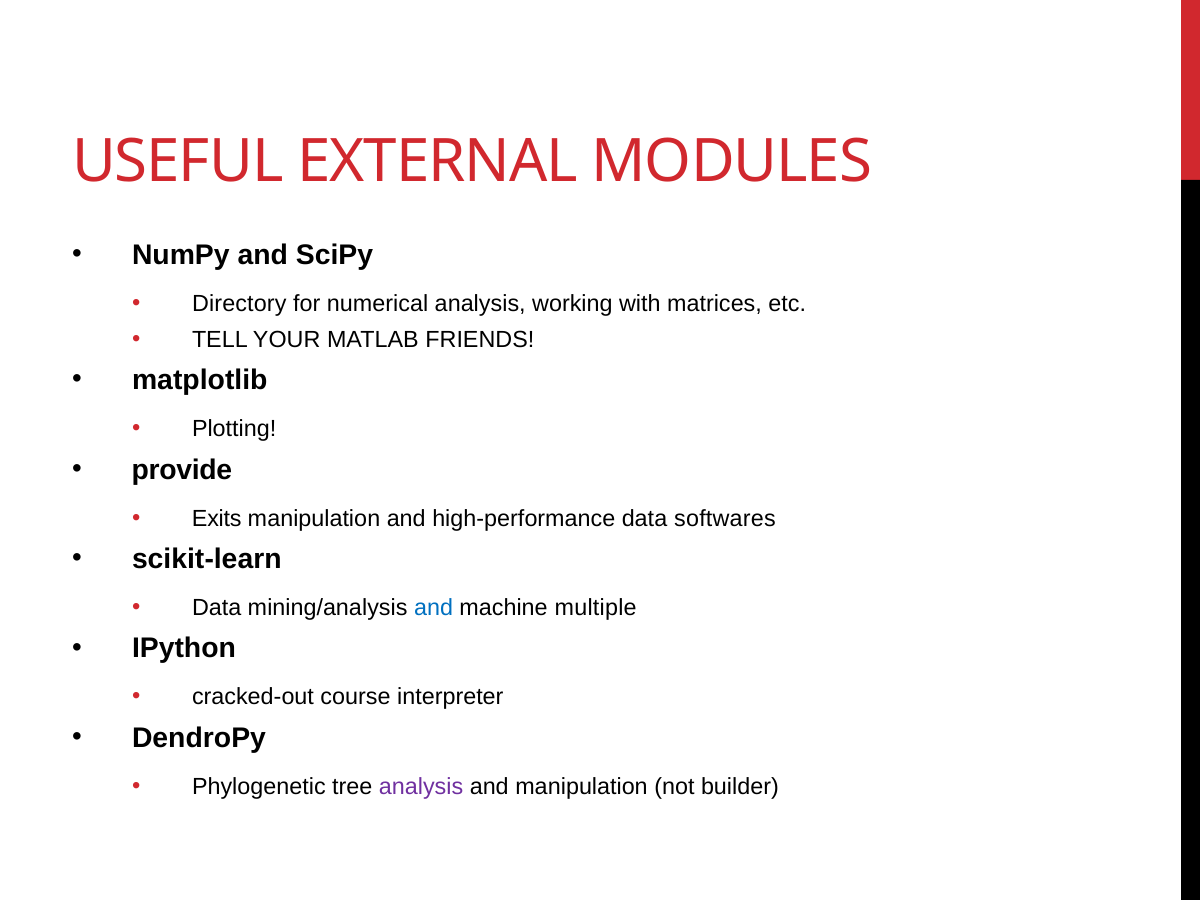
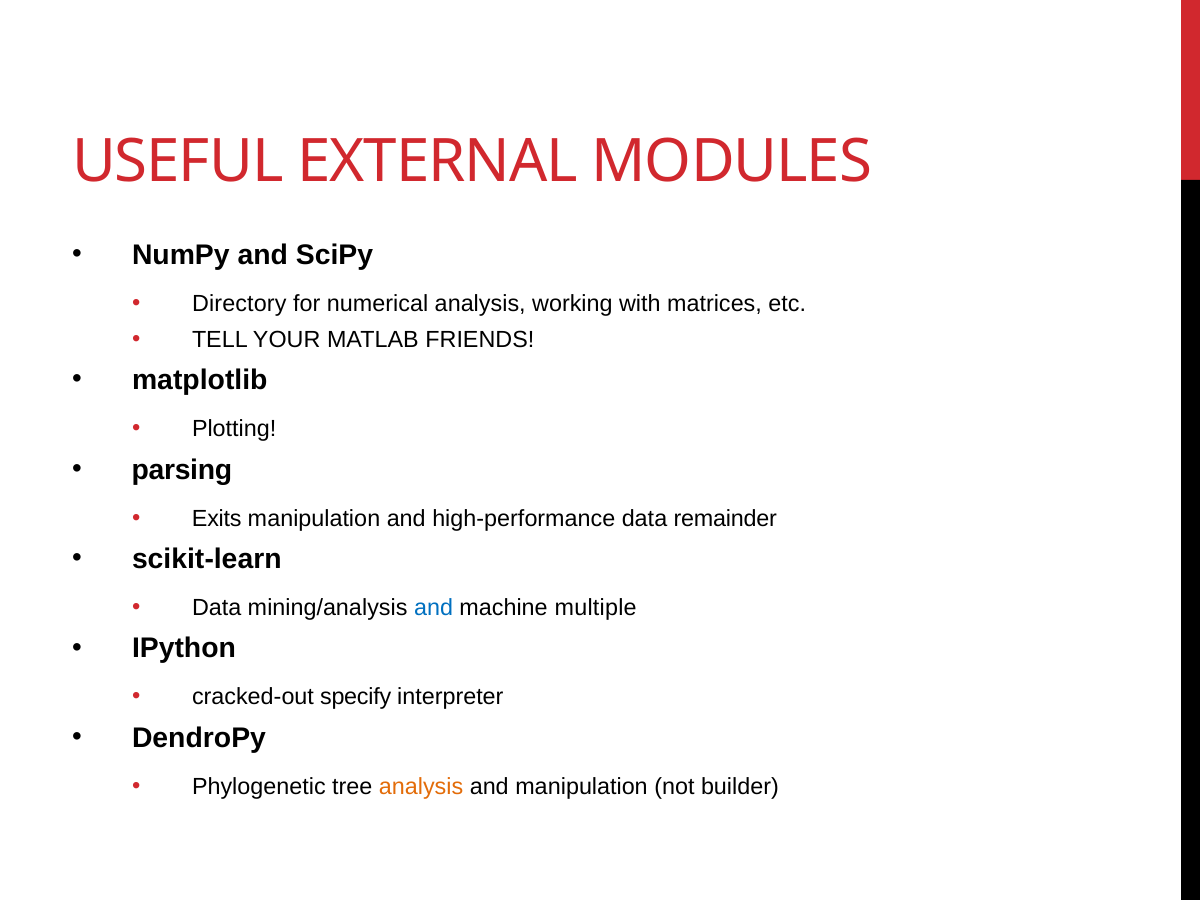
provide: provide -> parsing
softwares: softwares -> remainder
course: course -> specify
analysis at (421, 787) colour: purple -> orange
